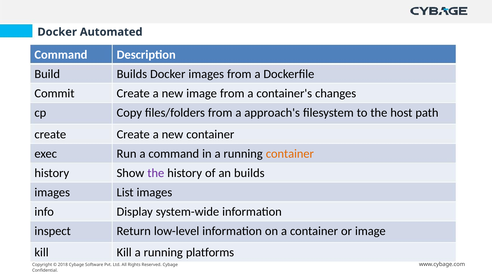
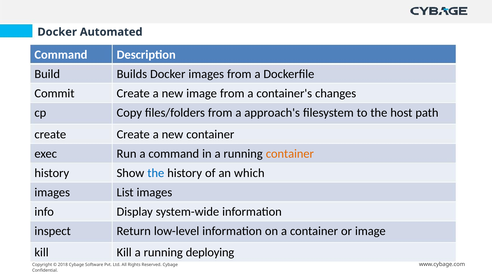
the at (156, 173) colour: purple -> blue
an builds: builds -> which
platforms: platforms -> deploying
